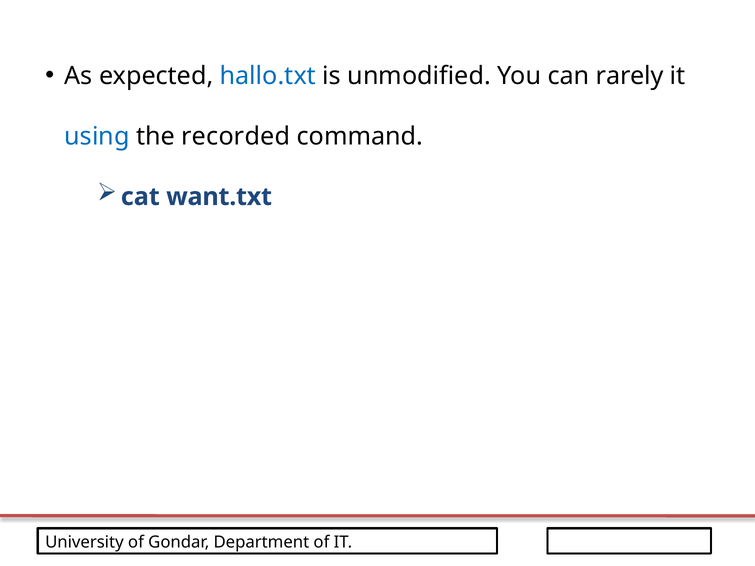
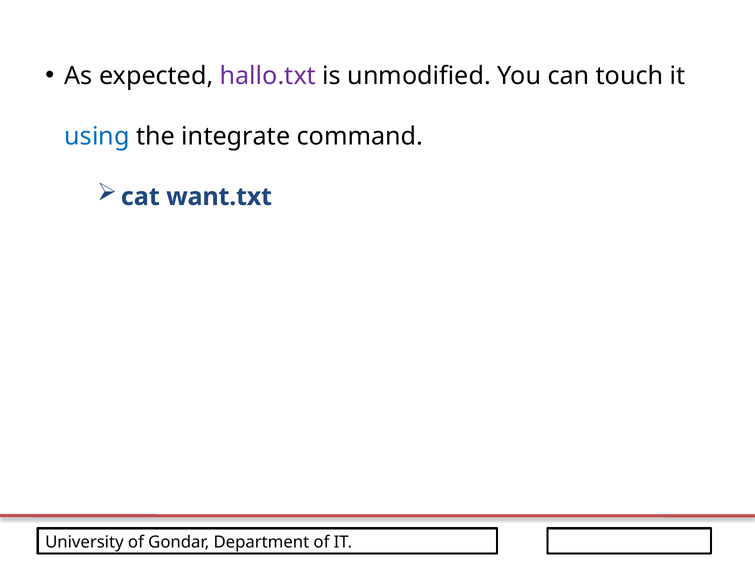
hallo.txt colour: blue -> purple
rarely: rarely -> touch
recorded: recorded -> integrate
